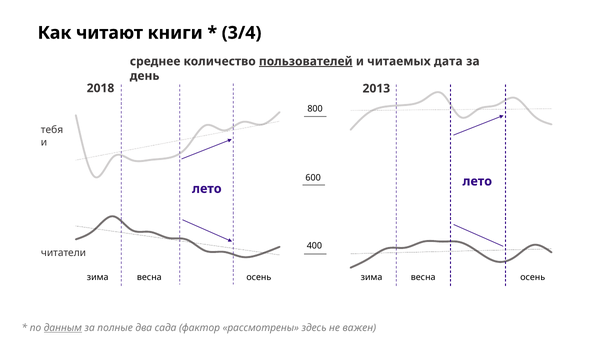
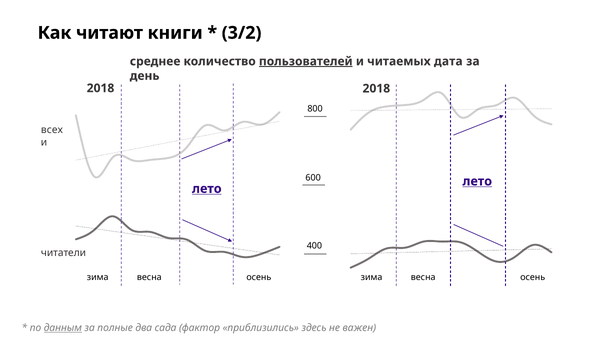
3/4: 3/4 -> 3/2
2018 2013: 2013 -> 2018
тебя: тебя -> всех
лето at (477, 181) underline: none -> present
лето at (207, 189) underline: none -> present
рассмотрены: рассмотрены -> приблизились
